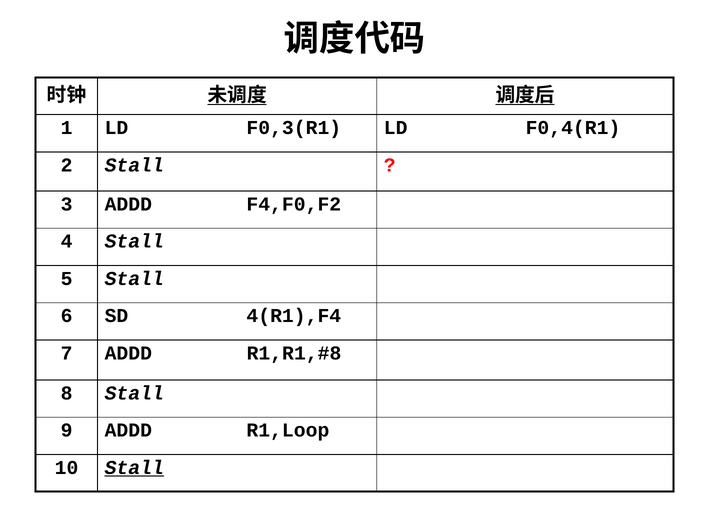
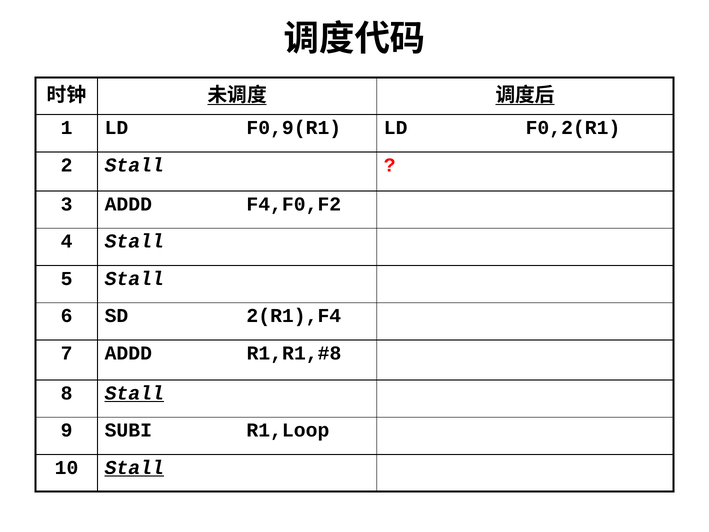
F0,3(R1: F0,3(R1 -> F0,9(R1
F0,4(R1: F0,4(R1 -> F0,2(R1
4(R1),F4: 4(R1),F4 -> 2(R1),F4
Stall at (134, 393) underline: none -> present
9 ADDD: ADDD -> SUBI
